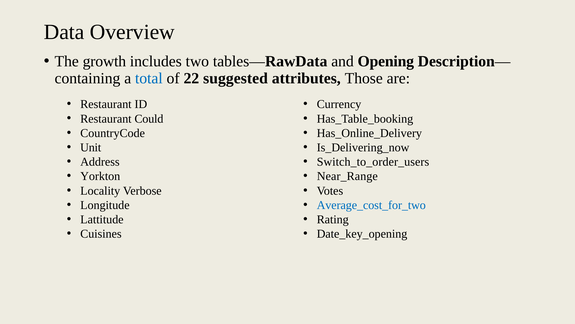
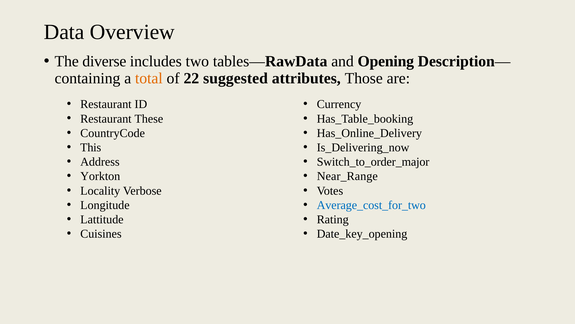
growth: growth -> diverse
total colour: blue -> orange
Could: Could -> These
Unit: Unit -> This
Switch_to_order_users: Switch_to_order_users -> Switch_to_order_major
